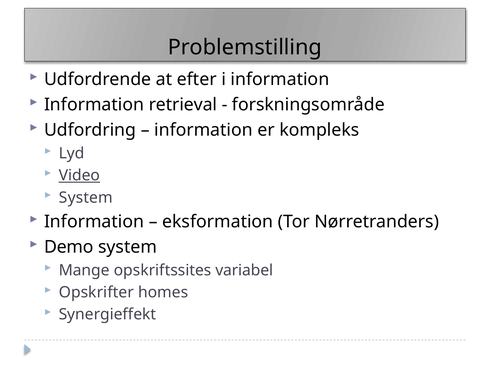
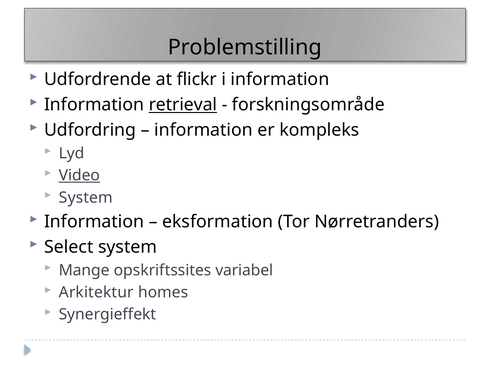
efter: efter -> flickr
retrieval underline: none -> present
Demo: Demo -> Select
Opskrifter: Opskrifter -> Arkitektur
